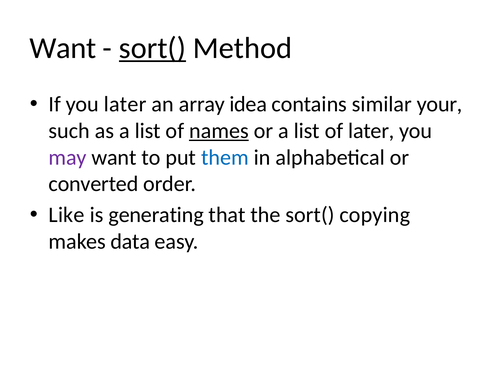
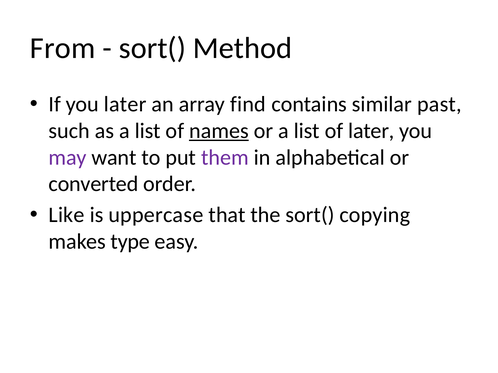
Want at (63, 48): Want -> From
sort( at (152, 48) underline: present -> none
idea: idea -> find
your: your -> past
them colour: blue -> purple
generating: generating -> uppercase
data: data -> type
